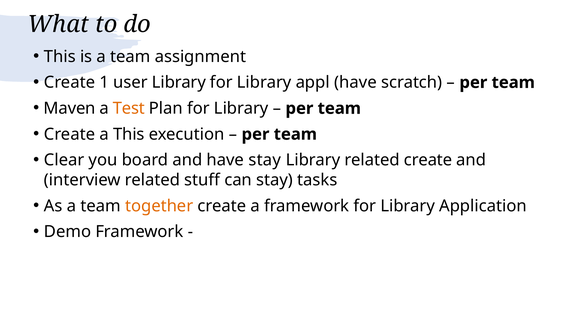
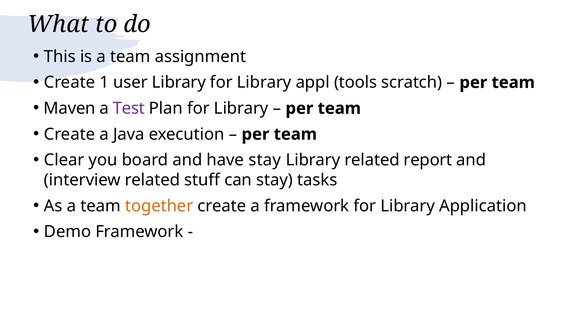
appl have: have -> tools
Test colour: orange -> purple
a This: This -> Java
related create: create -> report
